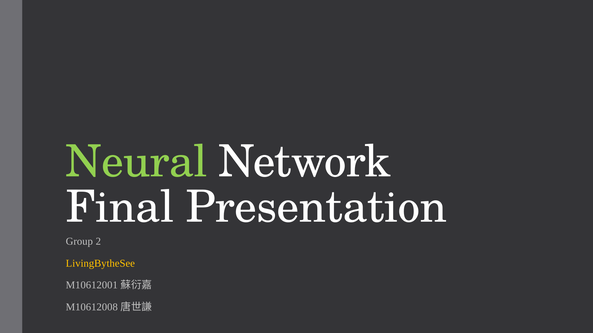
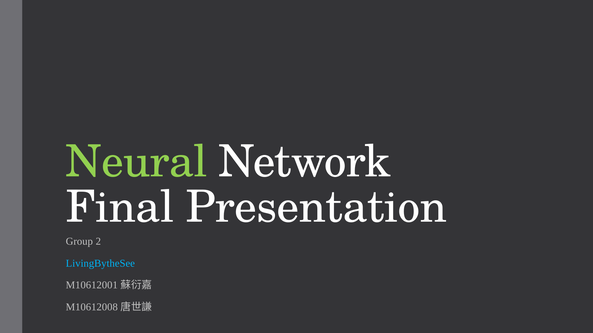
LivingBytheSee colour: yellow -> light blue
